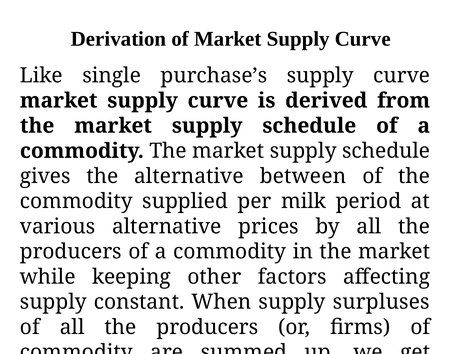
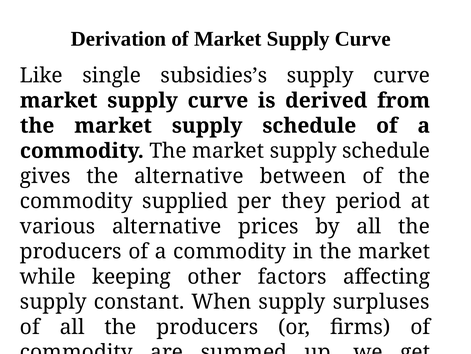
purchase’s: purchase’s -> subsidies’s
milk: milk -> they
